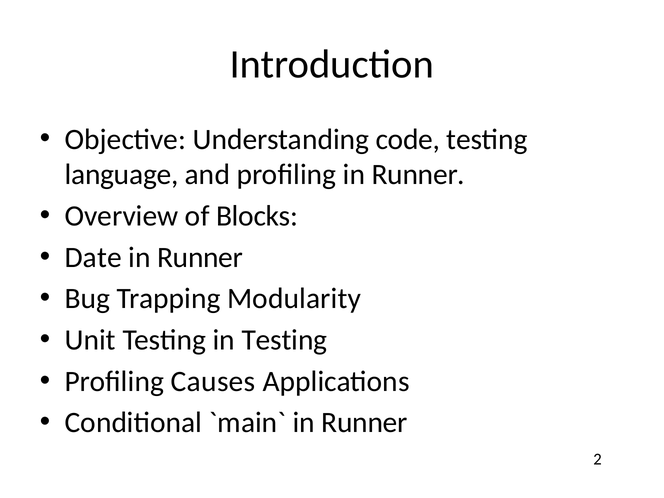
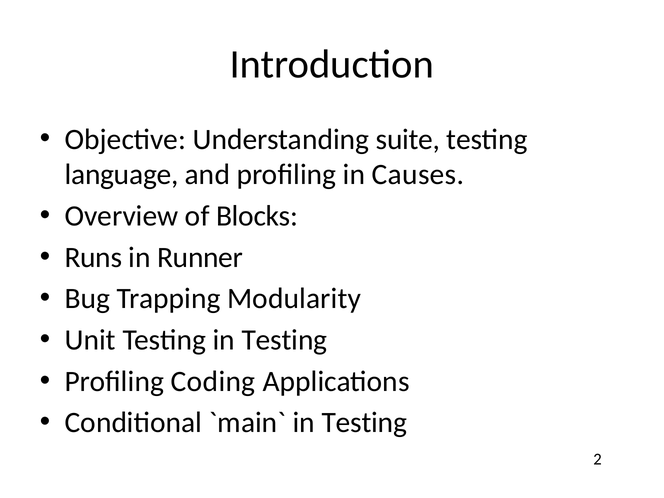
code: code -> suite
profiling in Runner: Runner -> Causes
Date: Date -> Runs
Causes: Causes -> Coding
Runner at (364, 423): Runner -> Testing
